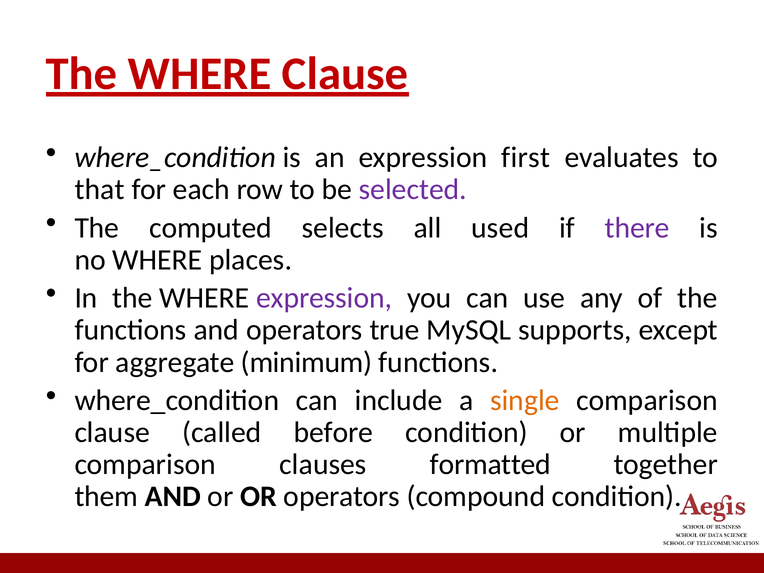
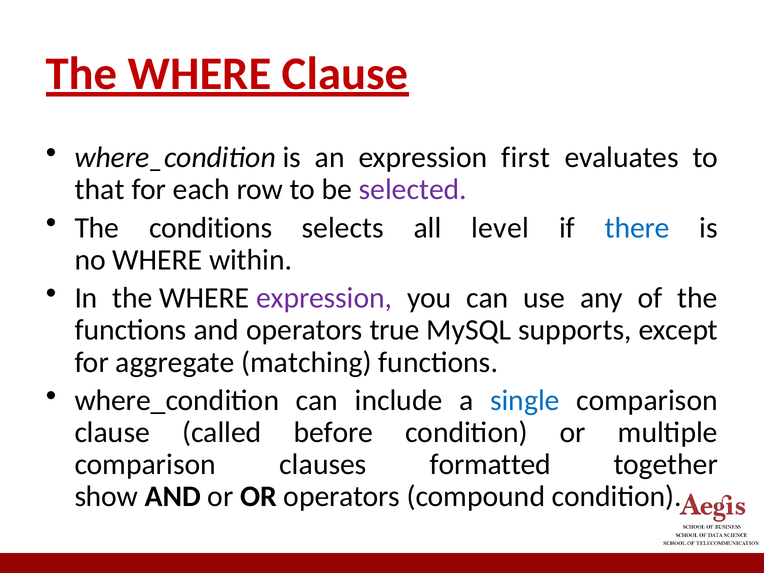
computed: computed -> conditions
used: used -> level
there colour: purple -> blue
places: places -> within
minimum: minimum -> matching
single colour: orange -> blue
them: them -> show
